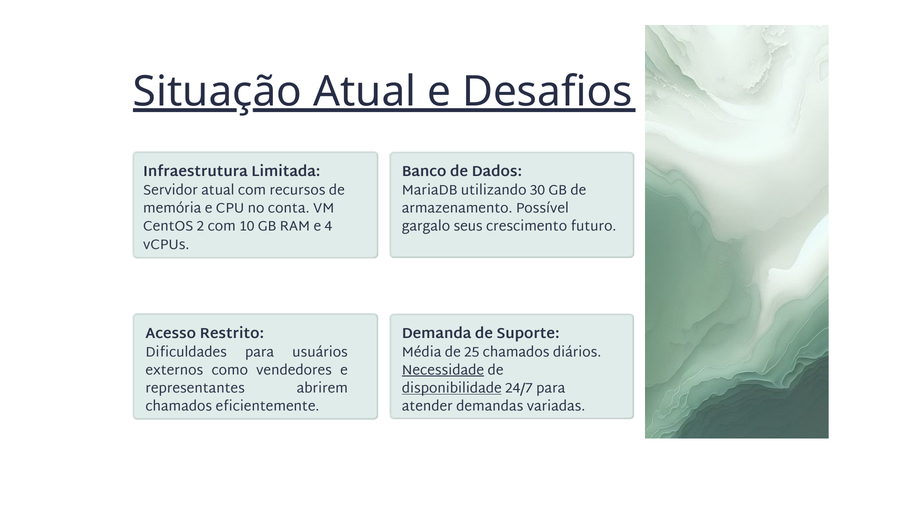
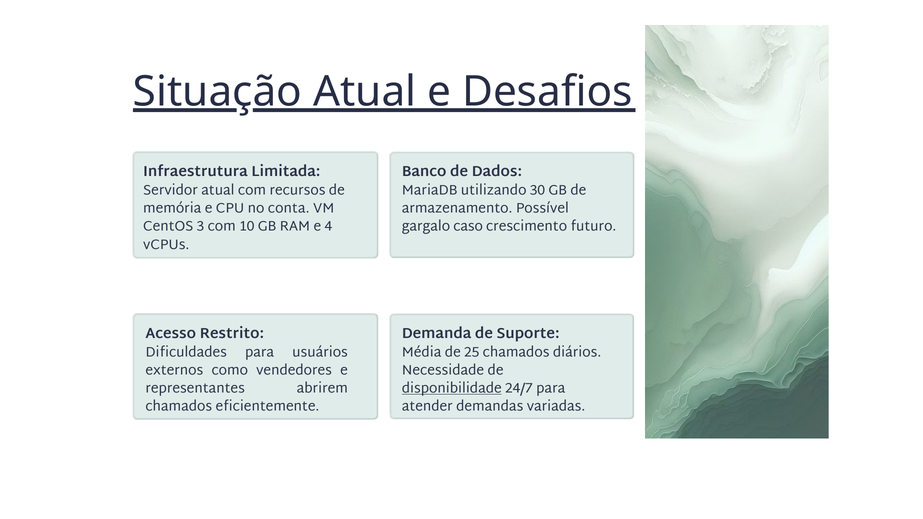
2: 2 -> 3
seus: seus -> caso
Necessidade underline: present -> none
